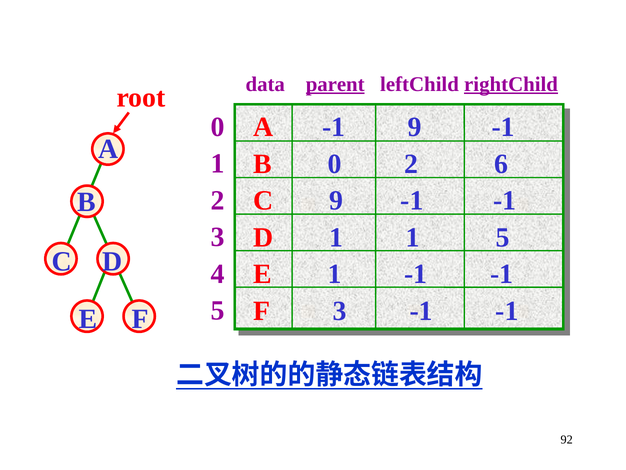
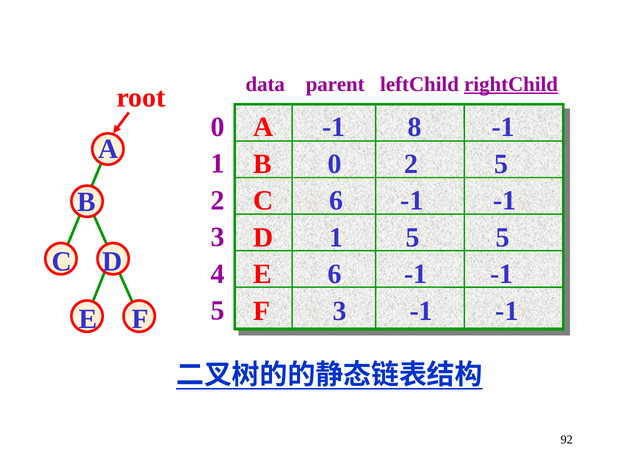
parent underline: present -> none
-1 9: 9 -> 8
2 6: 6 -> 5
C 9: 9 -> 6
1 1: 1 -> 5
E 1: 1 -> 6
